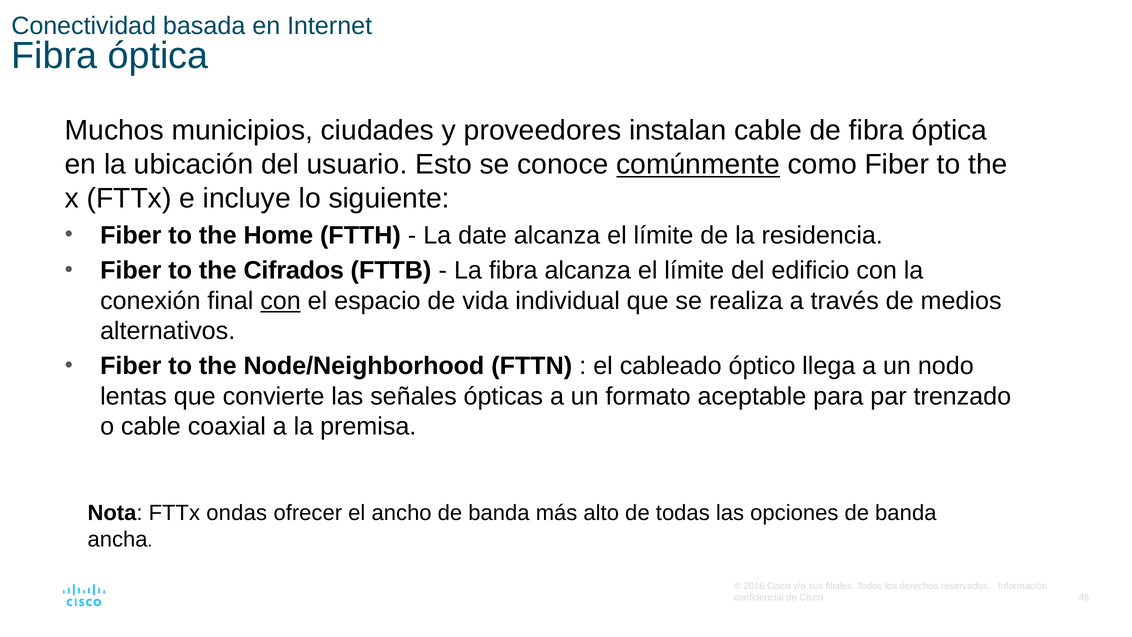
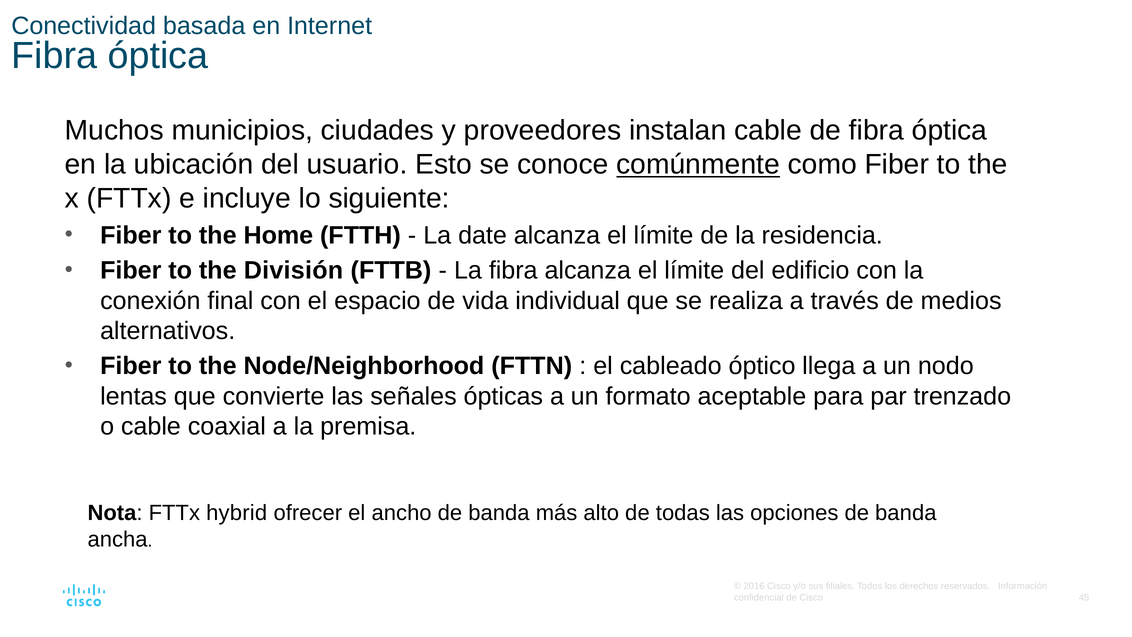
Cifrados: Cifrados -> División
con at (281, 301) underline: present -> none
ondas: ondas -> hybrid
